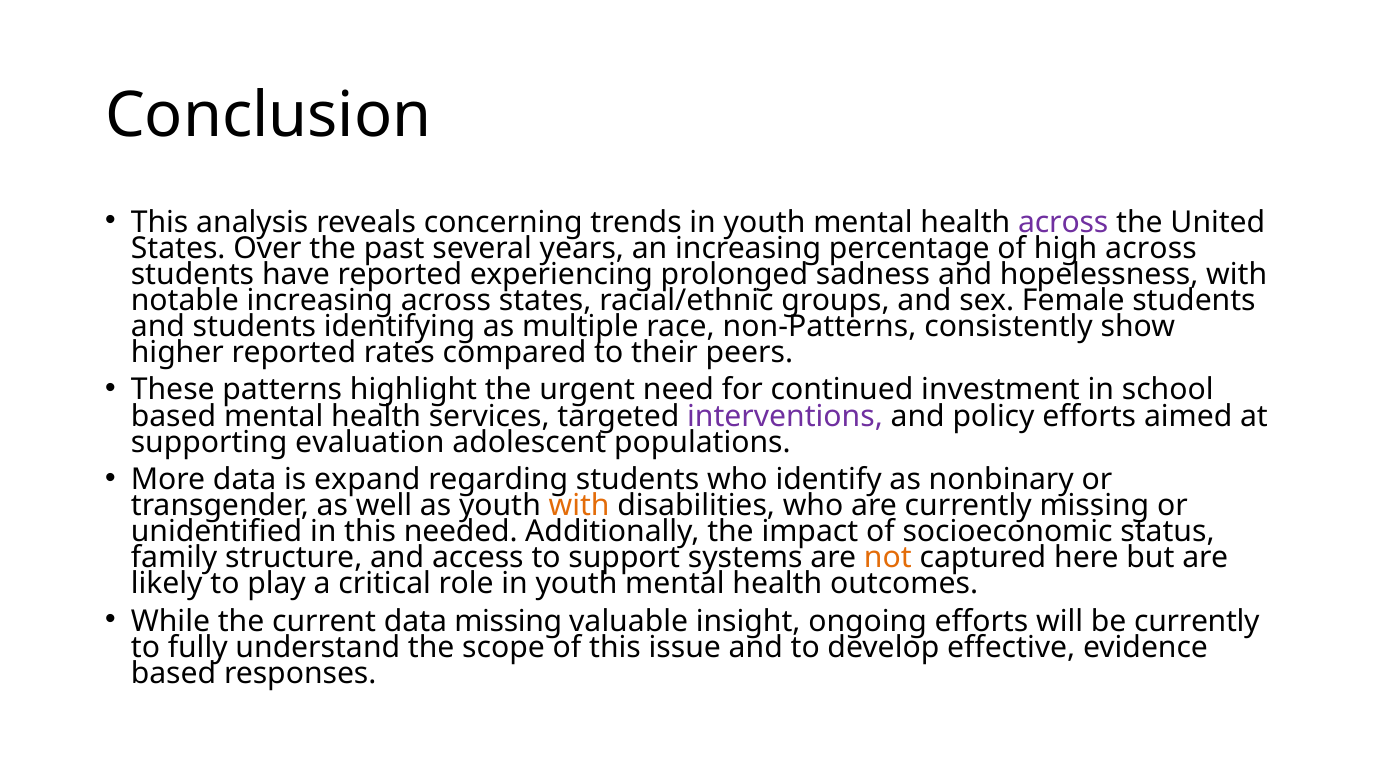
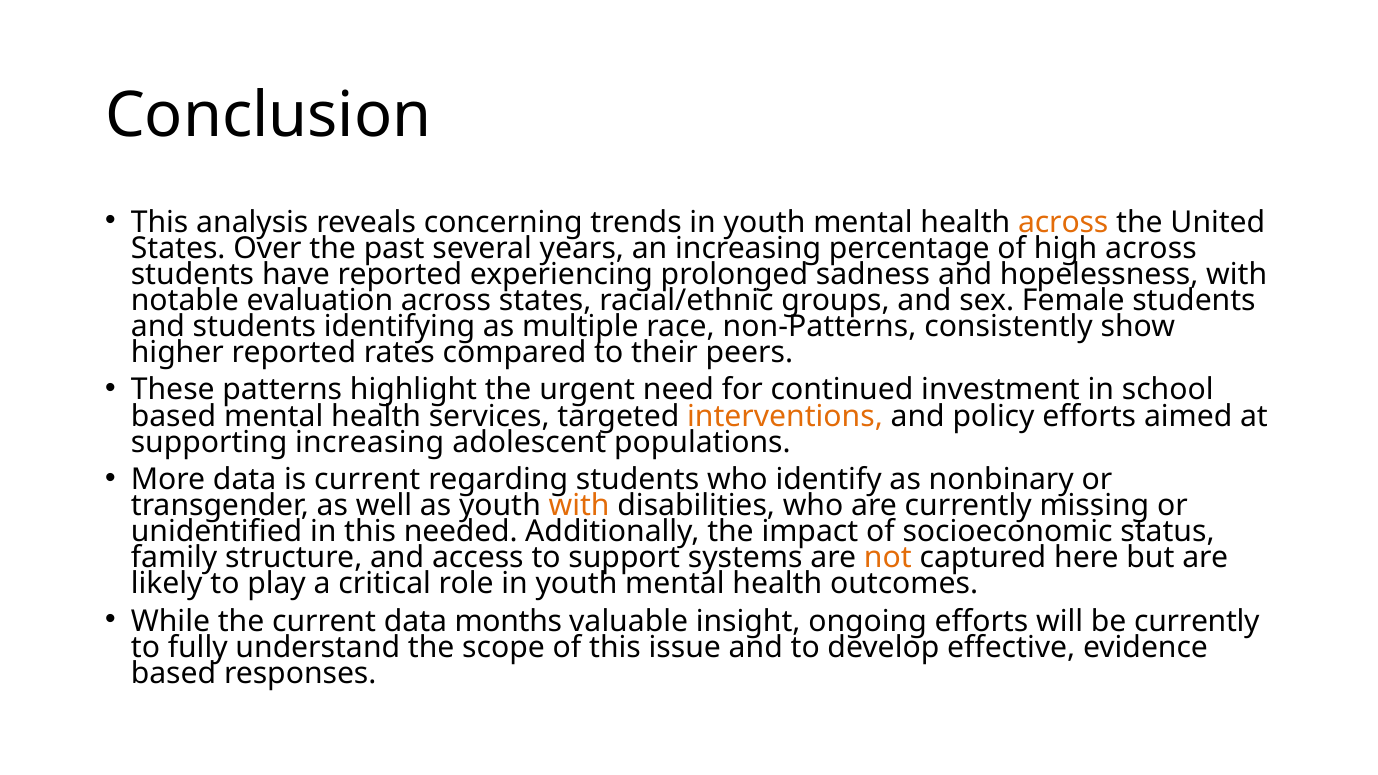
across at (1063, 222) colour: purple -> orange
notable increasing: increasing -> evaluation
interventions colour: purple -> orange
supporting evaluation: evaluation -> increasing
is expand: expand -> current
data missing: missing -> months
